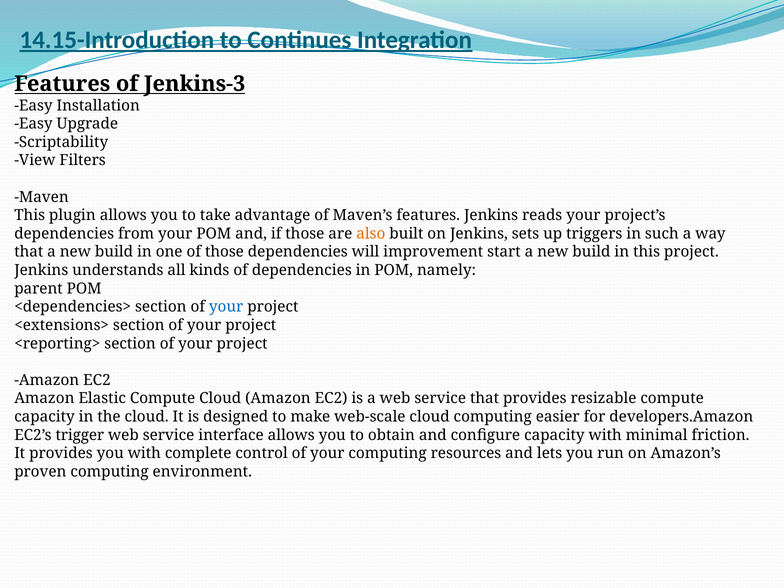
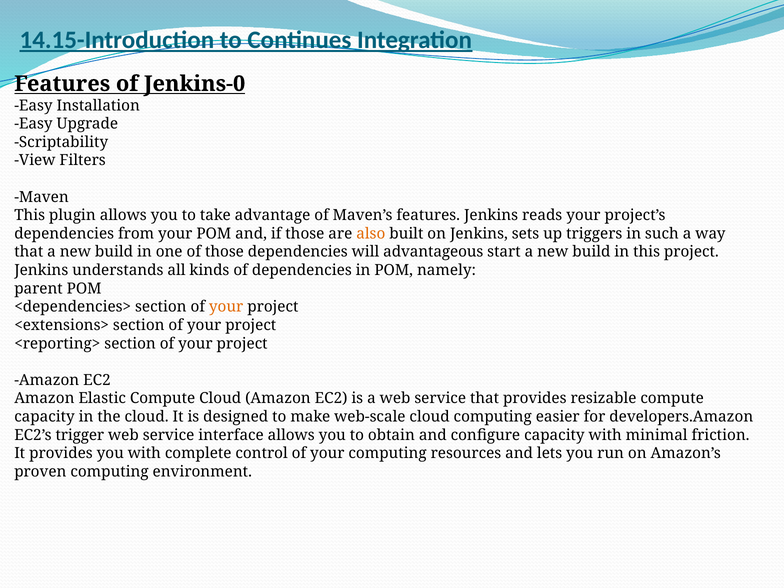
Jenkins-3: Jenkins-3 -> Jenkins-0
improvement: improvement -> advantageous
your at (226, 307) colour: blue -> orange
